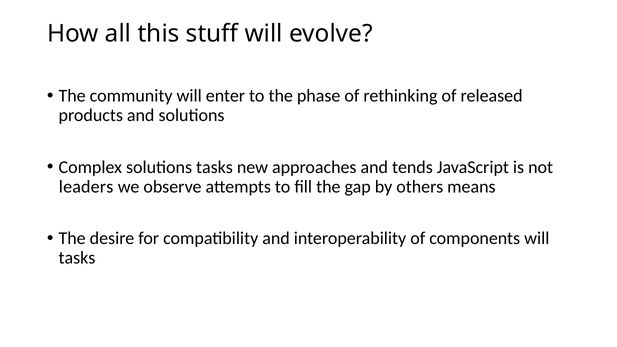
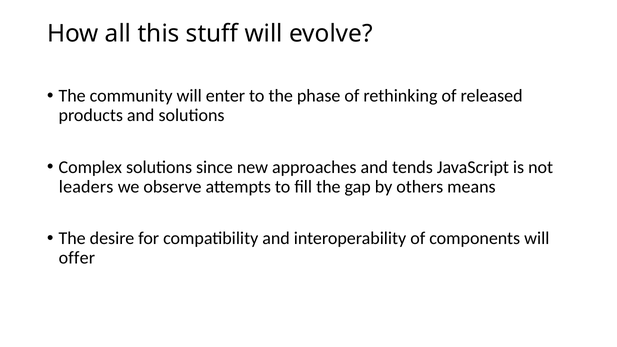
solutions tasks: tasks -> since
tasks at (77, 258): tasks -> offer
